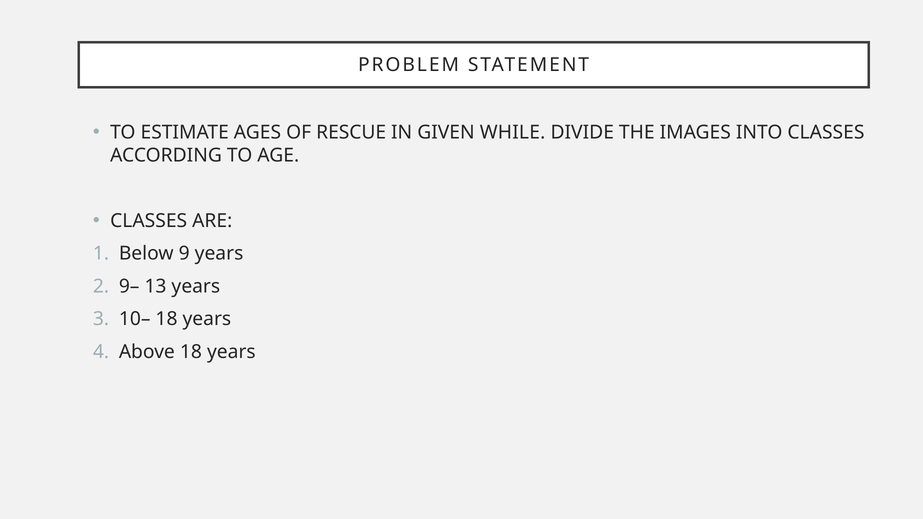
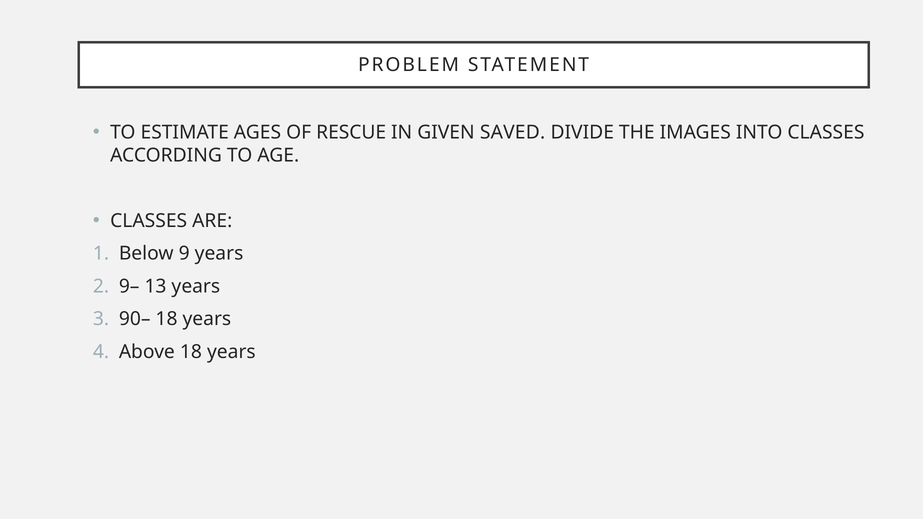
WHILE: WHILE -> SAVED
10–: 10– -> 90–
